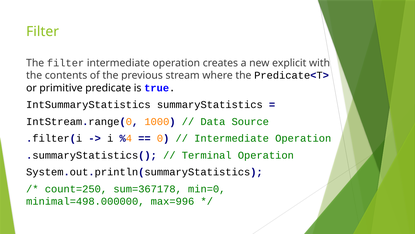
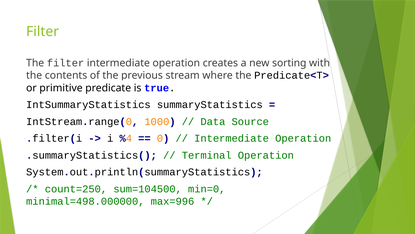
explicit: explicit -> sorting
sum=367178: sum=367178 -> sum=104500
